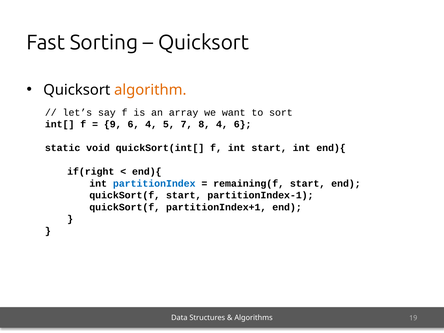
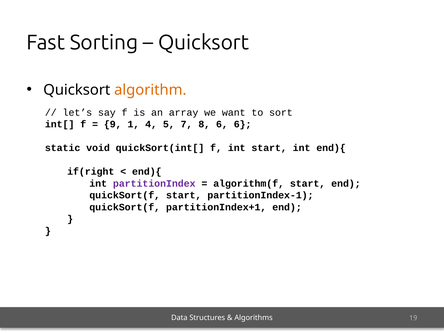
9 6: 6 -> 1
8 4: 4 -> 6
partitionIndex colour: blue -> purple
remaining(f: remaining(f -> algorithm(f
